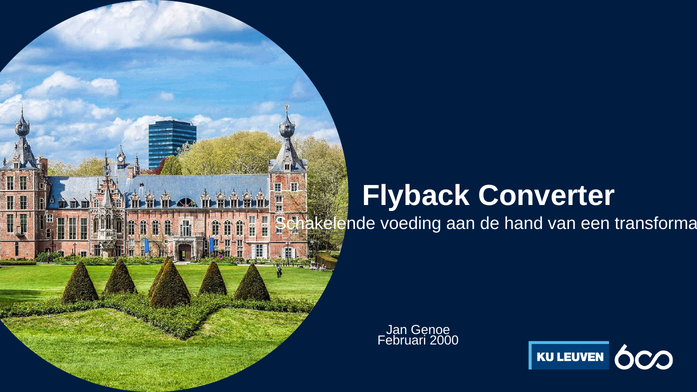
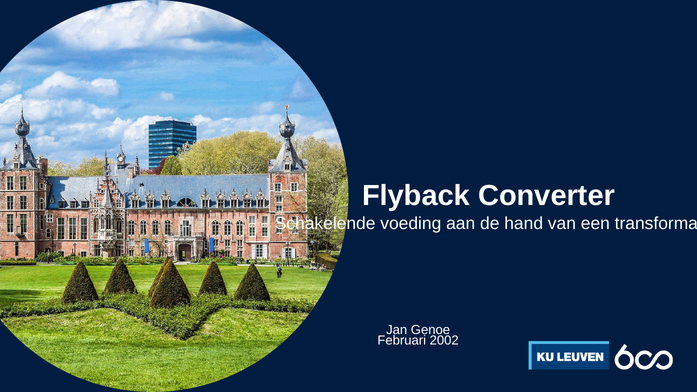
2000: 2000 -> 2002
